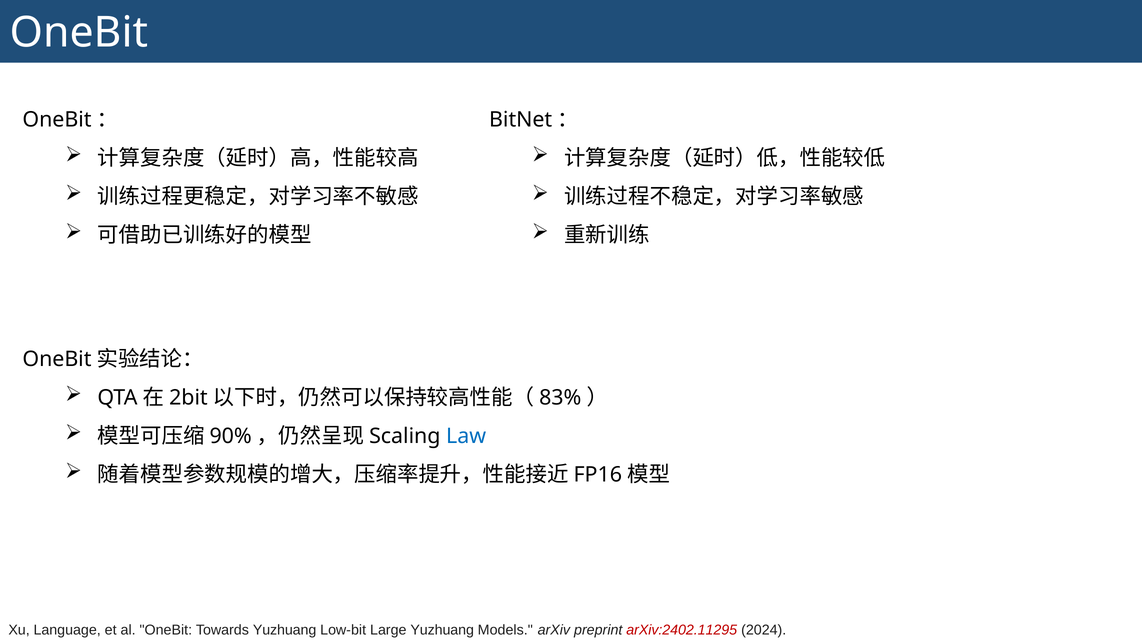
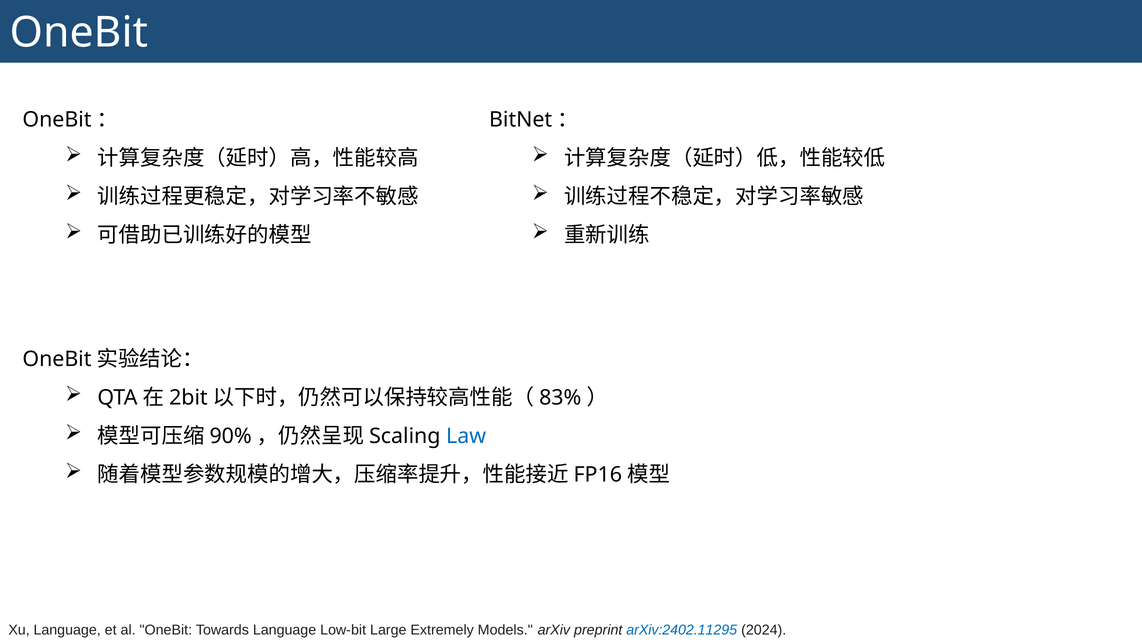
Towards Yuzhuang: Yuzhuang -> Language
Large Yuzhuang: Yuzhuang -> Extremely
arXiv:2402.11295 colour: red -> blue
